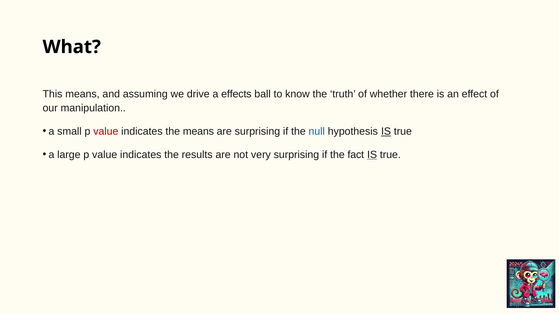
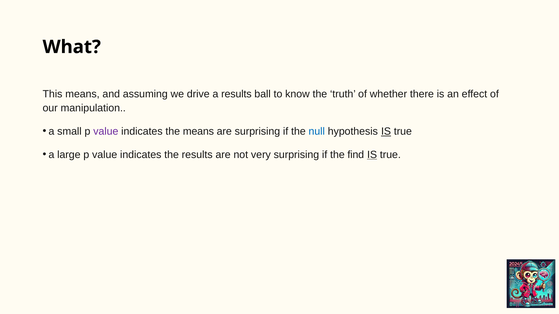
a effects: effects -> results
value at (106, 131) colour: red -> purple
fact: fact -> find
